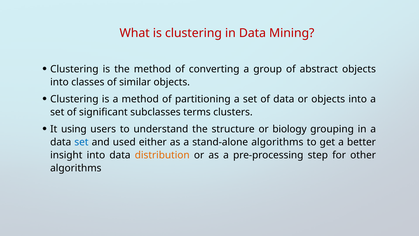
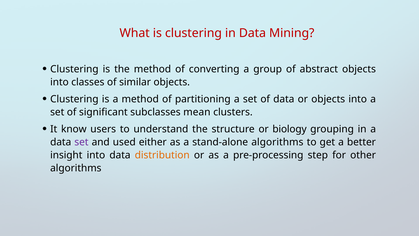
terms: terms -> mean
using: using -> know
set at (81, 142) colour: blue -> purple
